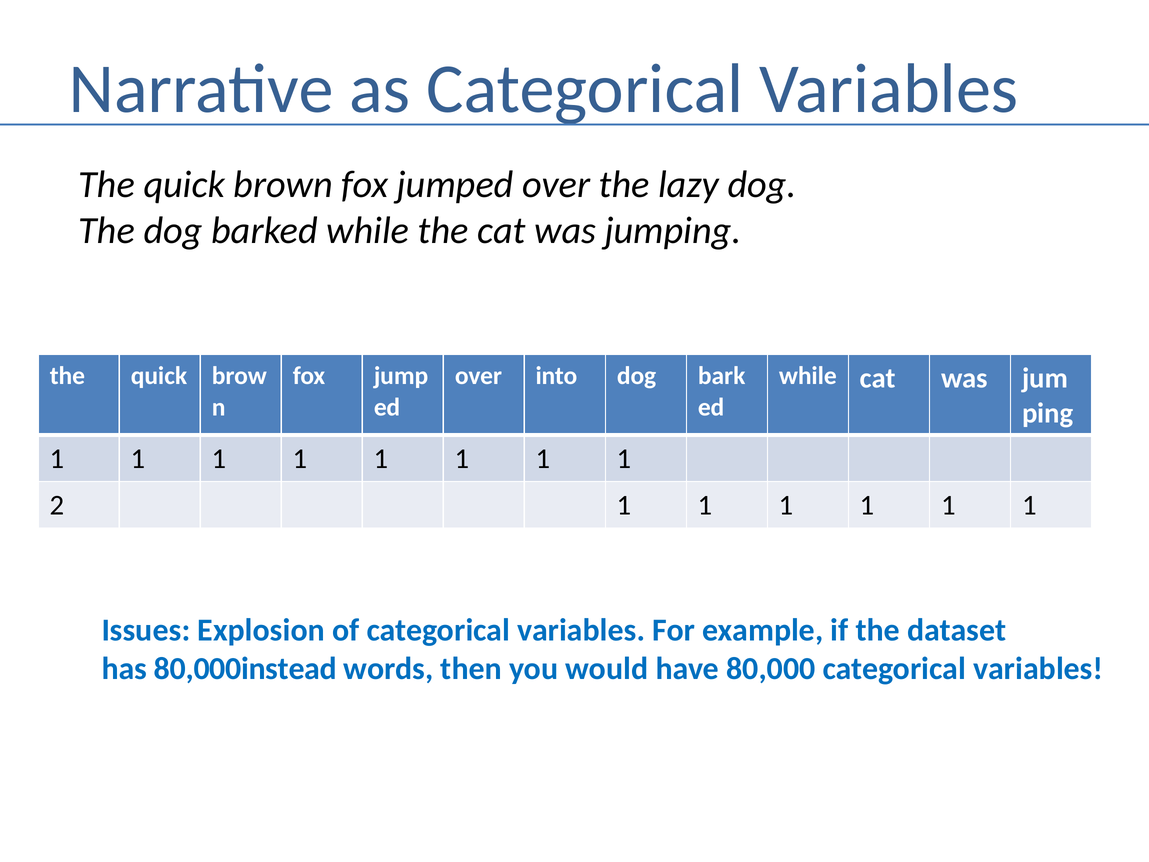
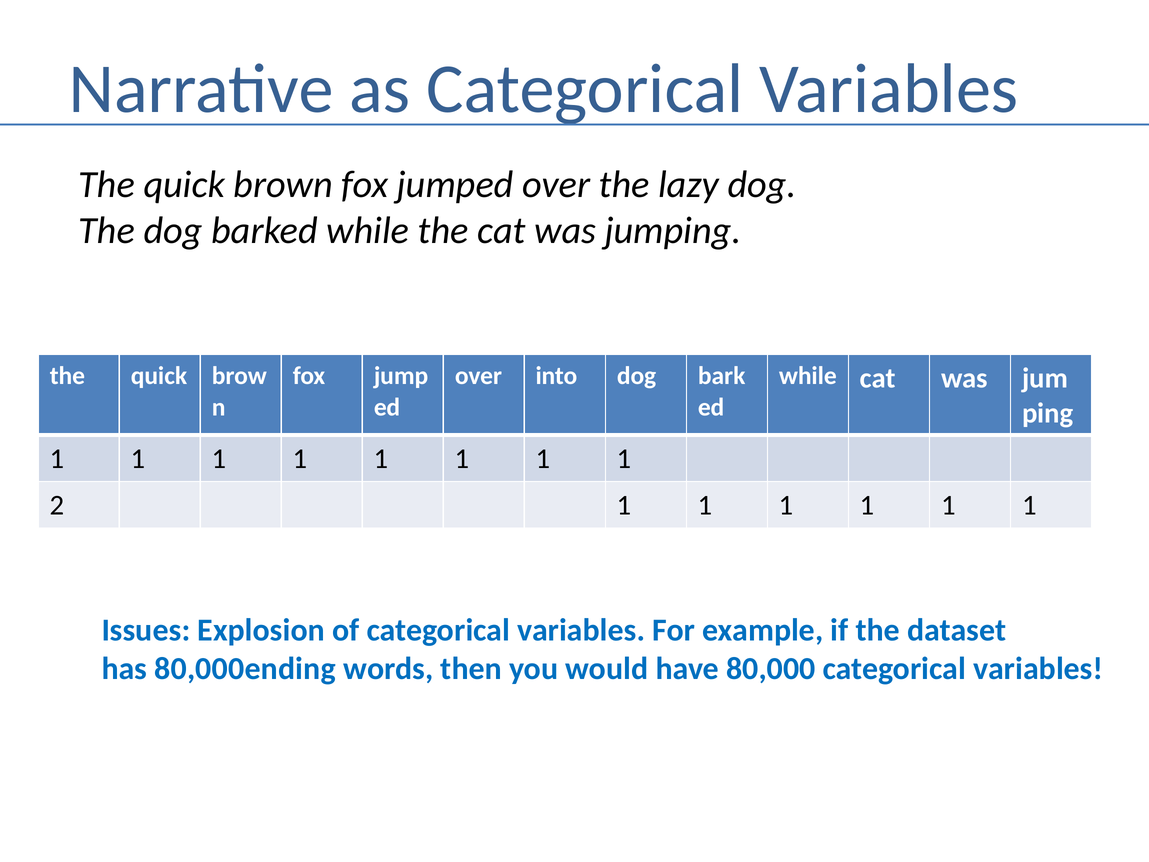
80,000instead: 80,000instead -> 80,000ending
